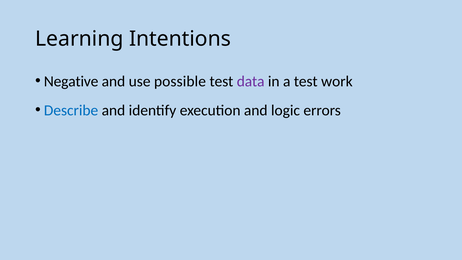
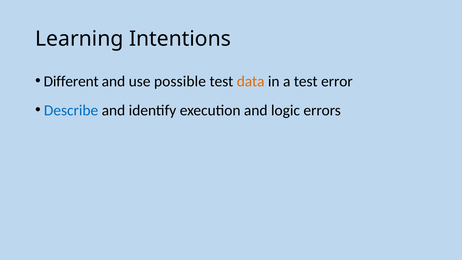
Negative: Negative -> Different
data colour: purple -> orange
work: work -> error
